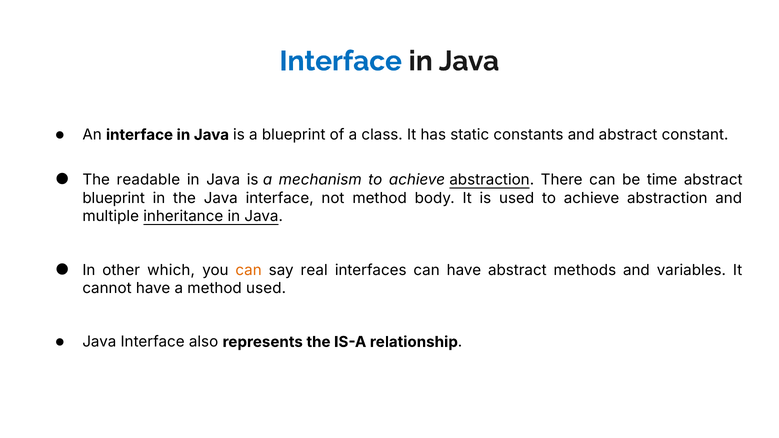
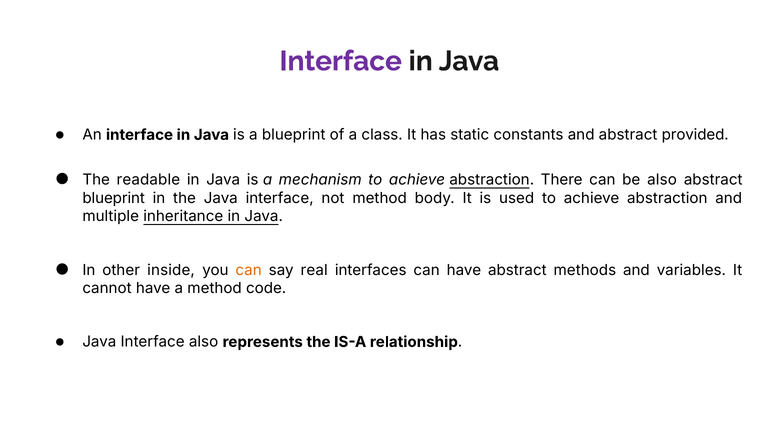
Interface at (341, 61) colour: blue -> purple
constant: constant -> provided
be time: time -> also
which: which -> inside
method used: used -> code
